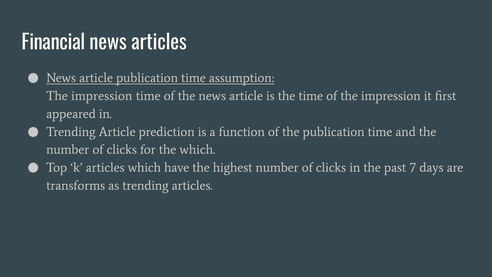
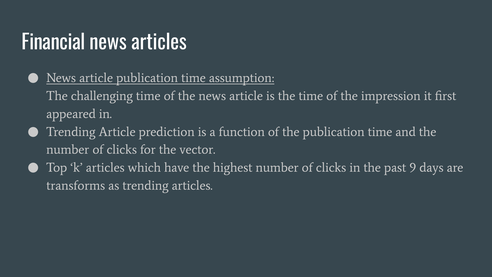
impression at (102, 96): impression -> challenging
the which: which -> vector
7: 7 -> 9
